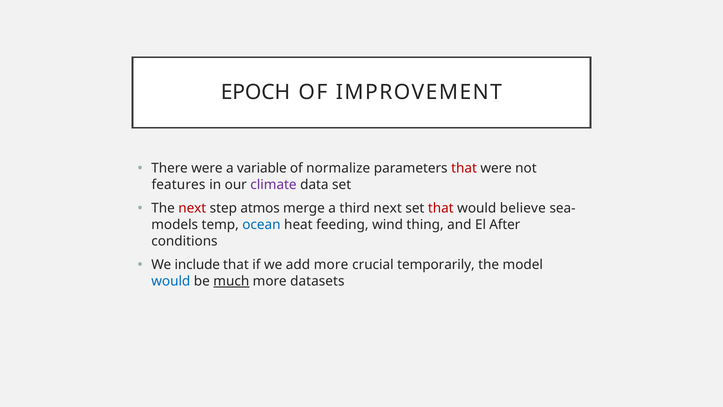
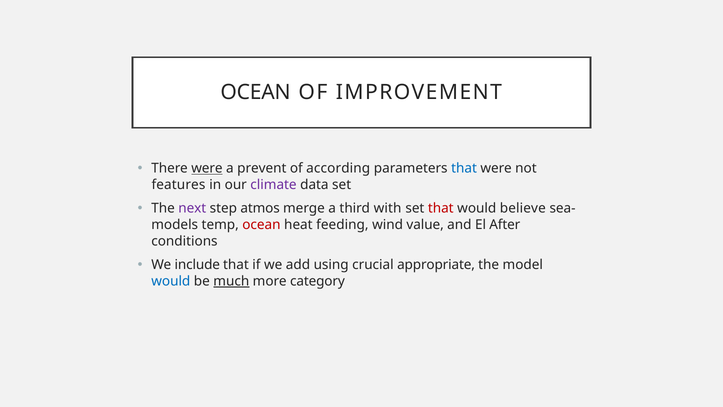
EPOCH at (255, 92): EPOCH -> OCEAN
were at (207, 168) underline: none -> present
variable: variable -> prevent
normalize: normalize -> according
that at (464, 168) colour: red -> blue
next at (192, 208) colour: red -> purple
third next: next -> with
ocean at (261, 225) colour: blue -> red
thing: thing -> value
add more: more -> using
temporarily: temporarily -> appropriate
datasets: datasets -> category
